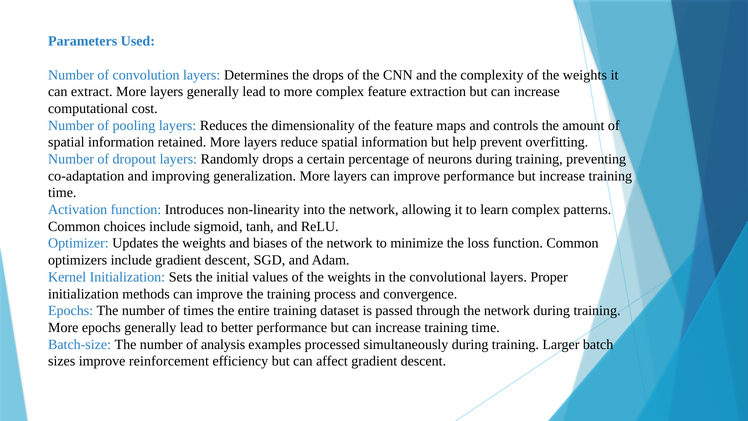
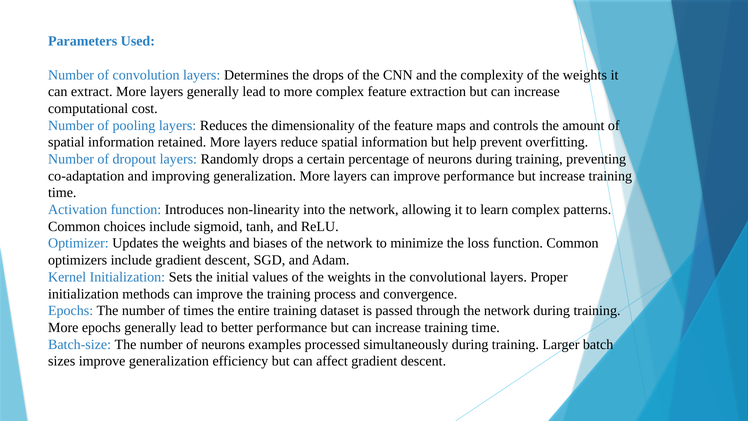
number of analysis: analysis -> neurons
improve reinforcement: reinforcement -> generalization
